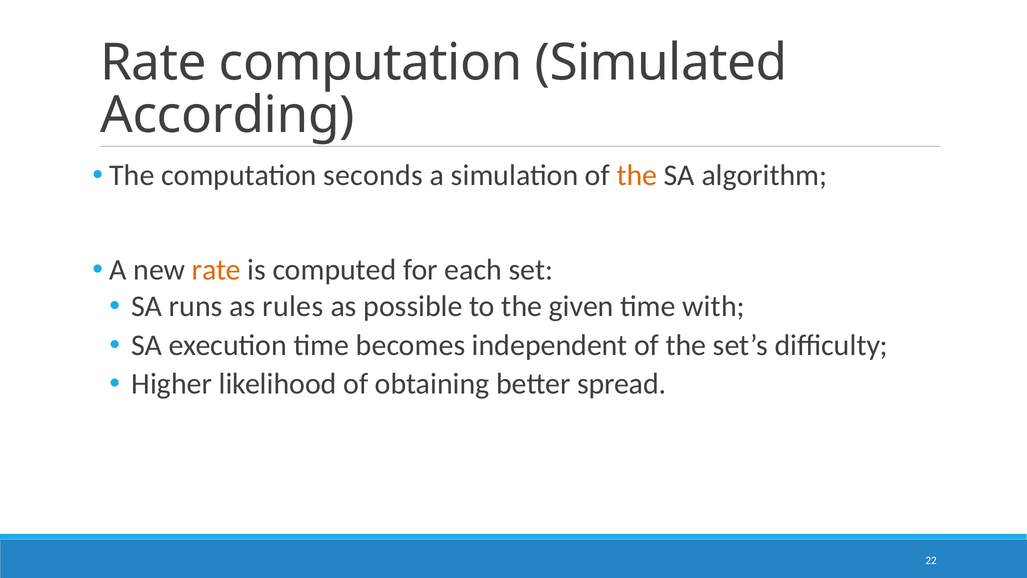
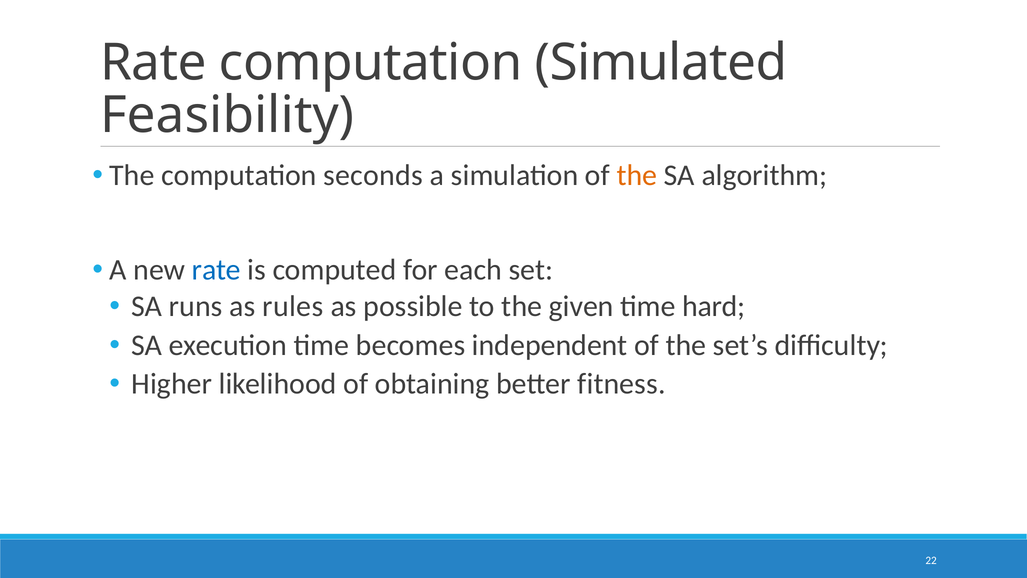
According: According -> Feasibility
rate at (216, 270) colour: orange -> blue
with: with -> hard
spread: spread -> fitness
